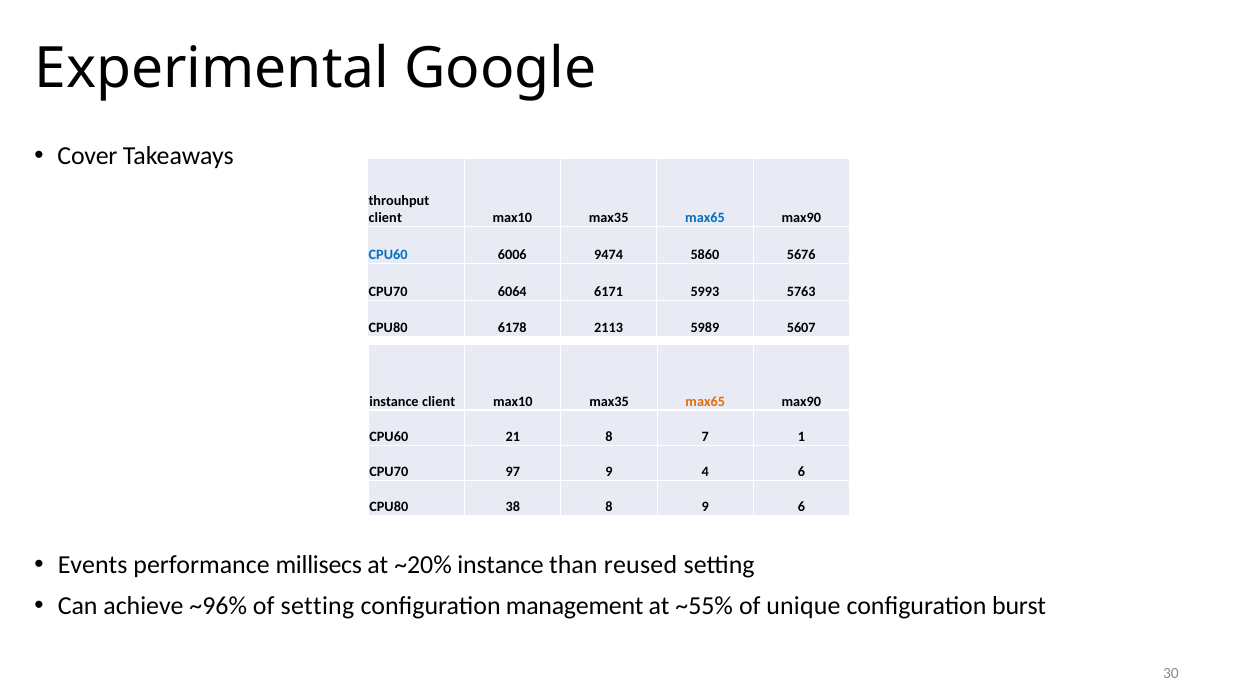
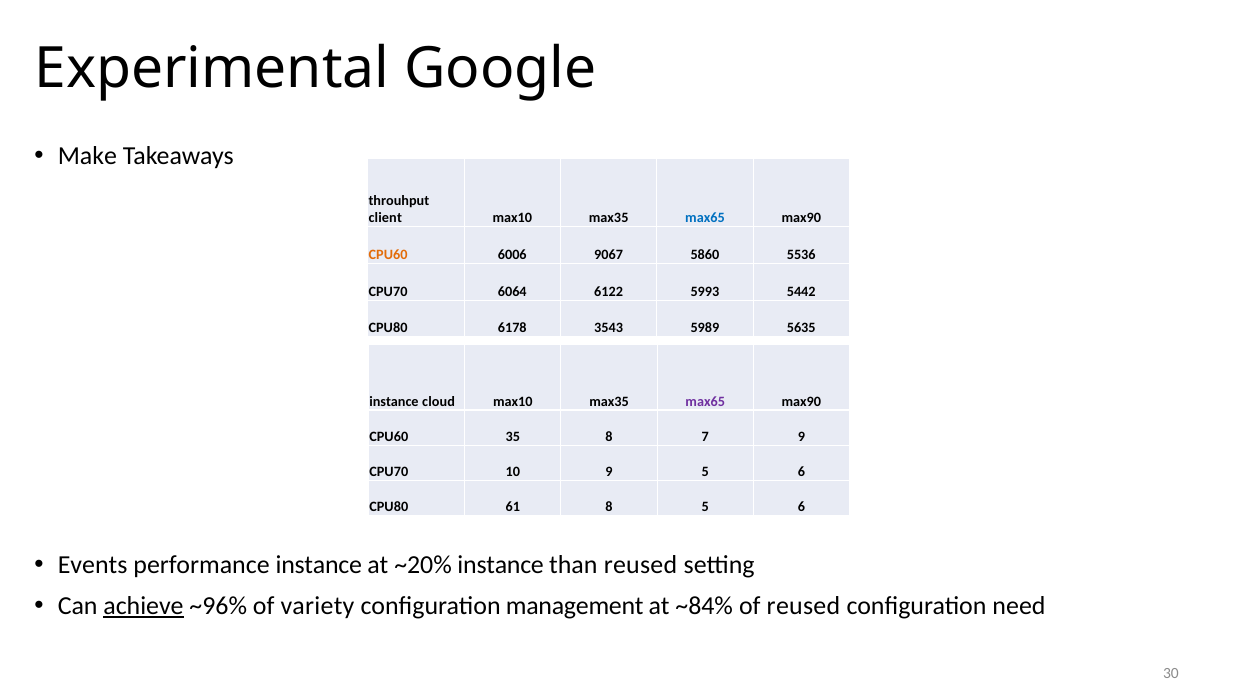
Cover: Cover -> Make
CPU60 at (388, 255) colour: blue -> orange
9474: 9474 -> 9067
5676: 5676 -> 5536
6171: 6171 -> 6122
5763: 5763 -> 5442
2113: 2113 -> 3543
5607: 5607 -> 5635
instance client: client -> cloud
max65 at (705, 402) colour: orange -> purple
21: 21 -> 35
7 1: 1 -> 9
97: 97 -> 10
9 4: 4 -> 5
38: 38 -> 61
8 9: 9 -> 5
performance millisecs: millisecs -> instance
achieve underline: none -> present
of setting: setting -> variety
~55%: ~55% -> ~84%
of unique: unique -> reused
burst: burst -> need
